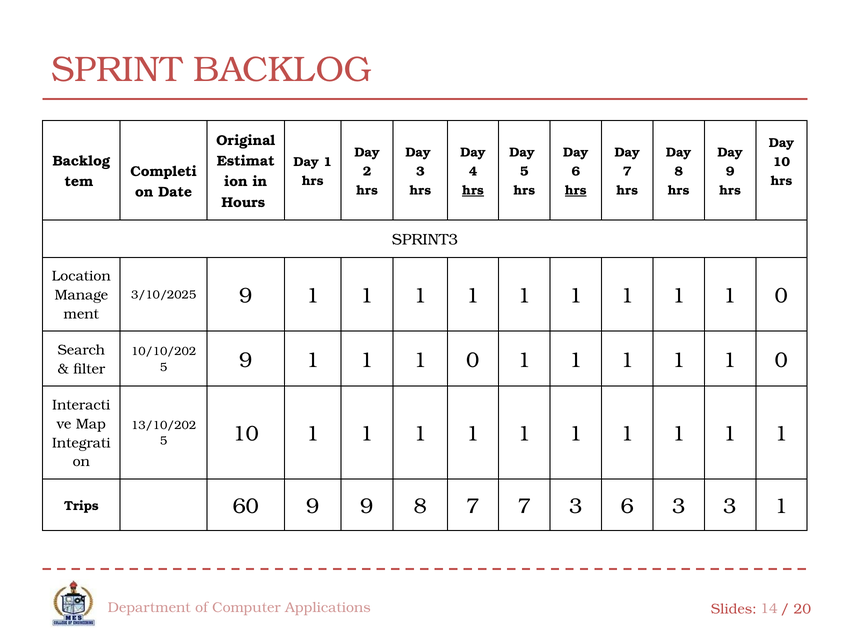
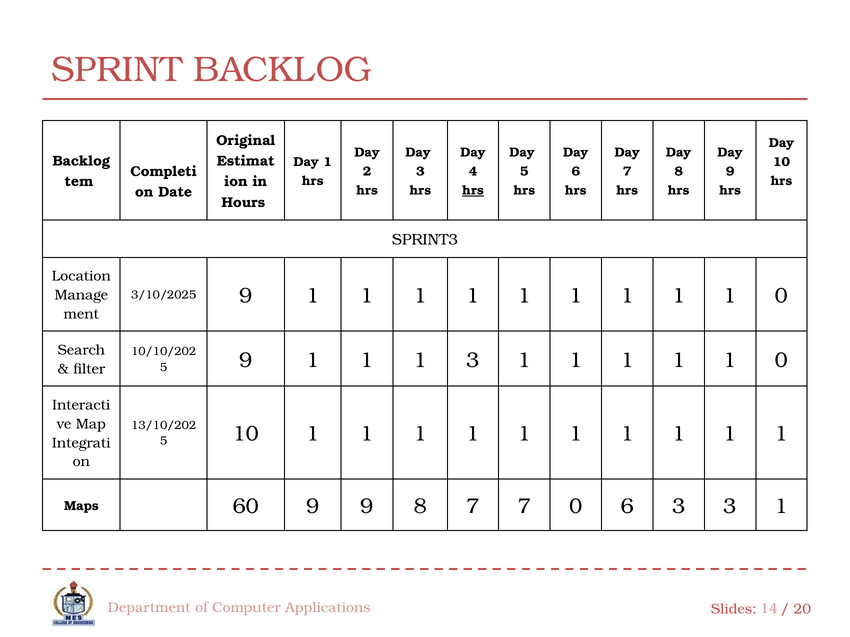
hrs at (576, 190) underline: present -> none
0 at (473, 360): 0 -> 3
Trips: Trips -> Maps
7 3: 3 -> 0
